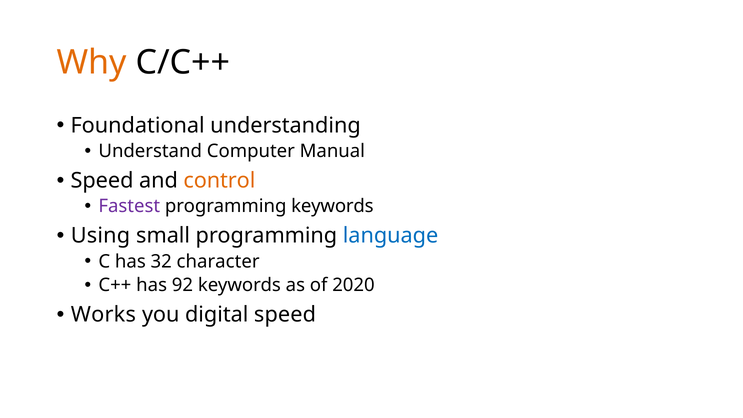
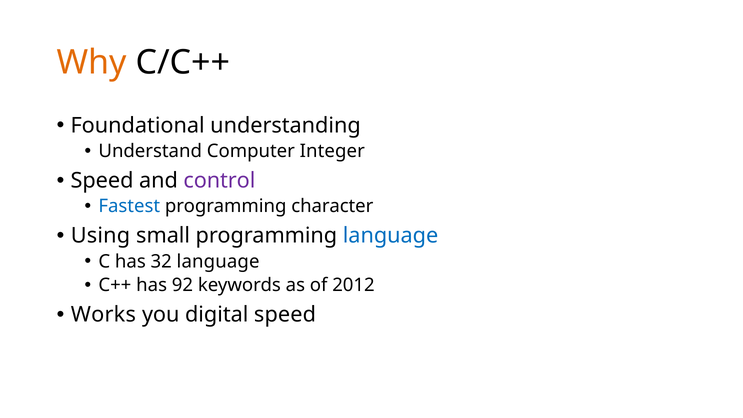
Manual: Manual -> Integer
control colour: orange -> purple
Fastest colour: purple -> blue
programming keywords: keywords -> character
32 character: character -> language
2020: 2020 -> 2012
